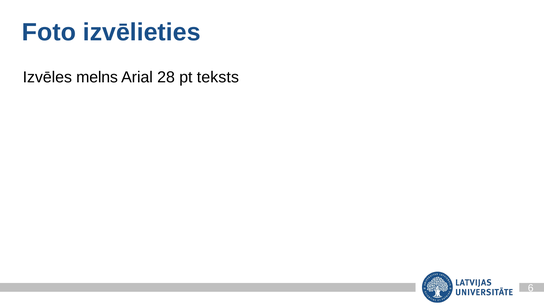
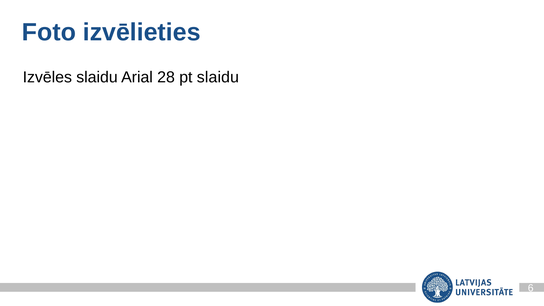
Izvēles melns: melns -> slaidu
pt teksts: teksts -> slaidu
